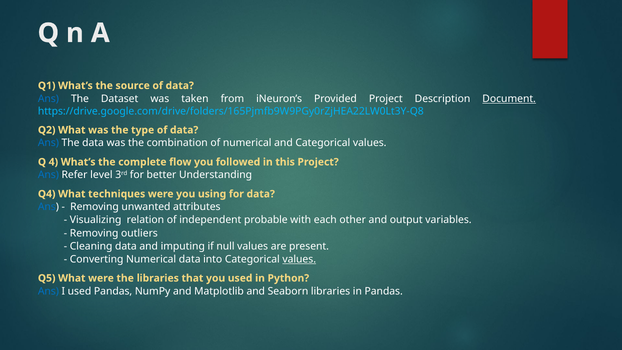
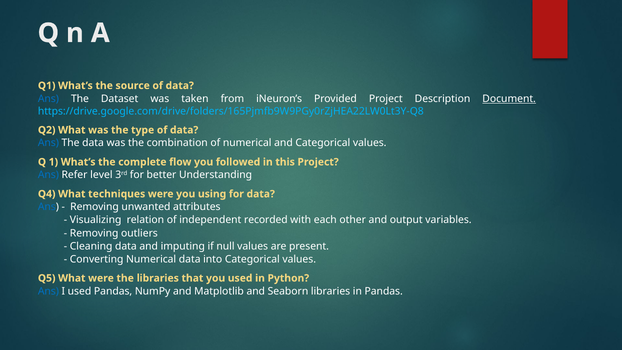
4: 4 -> 1
probable: probable -> recorded
values at (299, 259) underline: present -> none
